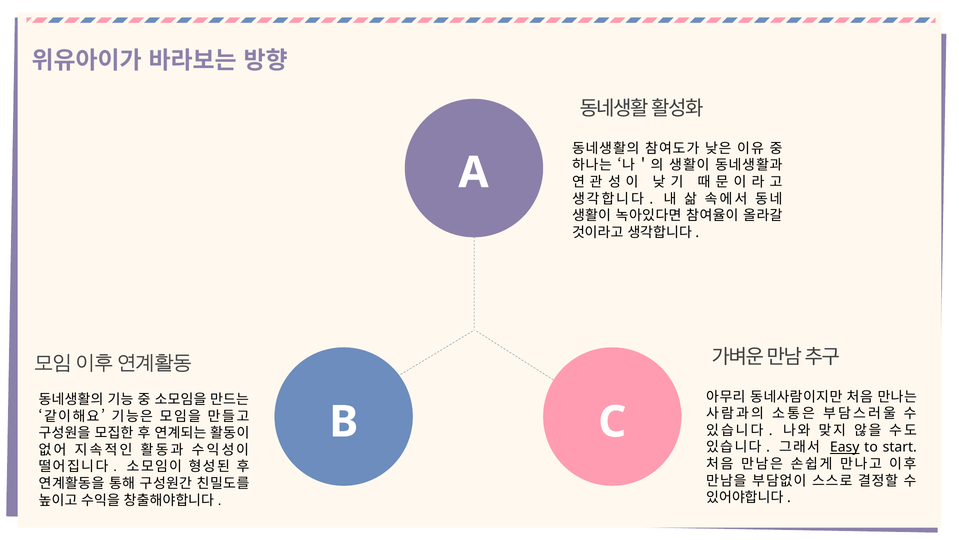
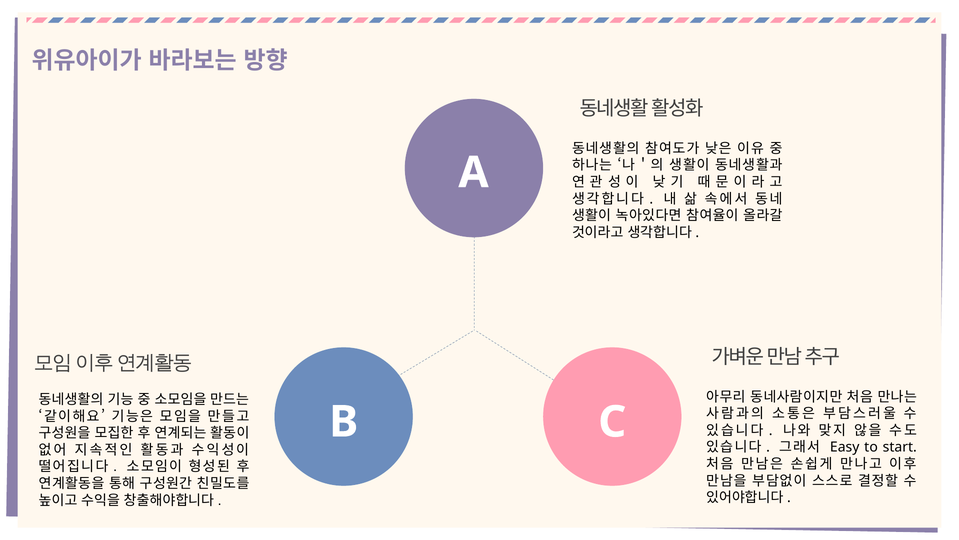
Easy underline: present -> none
